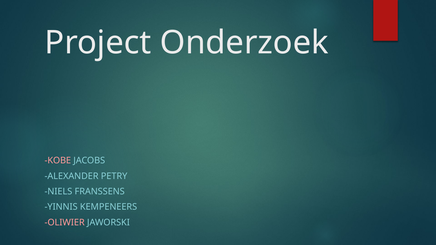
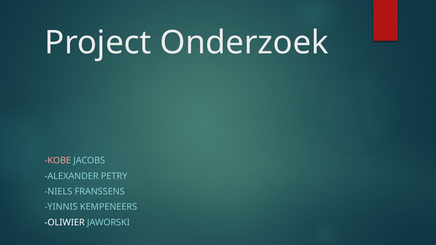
OLIWIER colour: pink -> white
